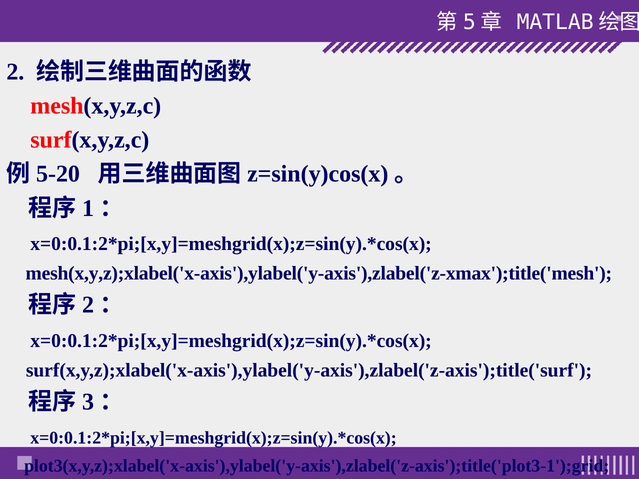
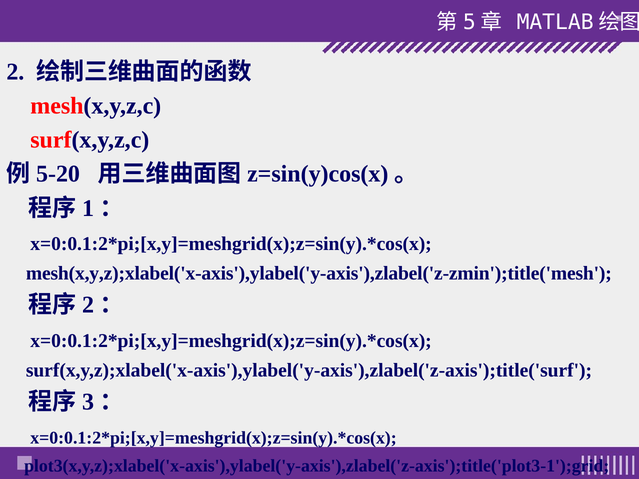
mesh(x,y,z);xlabel('x-axis'),ylabel('y-axis'),zlabel('z-xmax');title('mesh: mesh(x,y,z);xlabel('x-axis'),ylabel('y-axis'),zlabel('z-xmax');title('mesh -> mesh(x,y,z);xlabel('x-axis'),ylabel('y-axis'),zlabel('z-zmin');title('mesh
